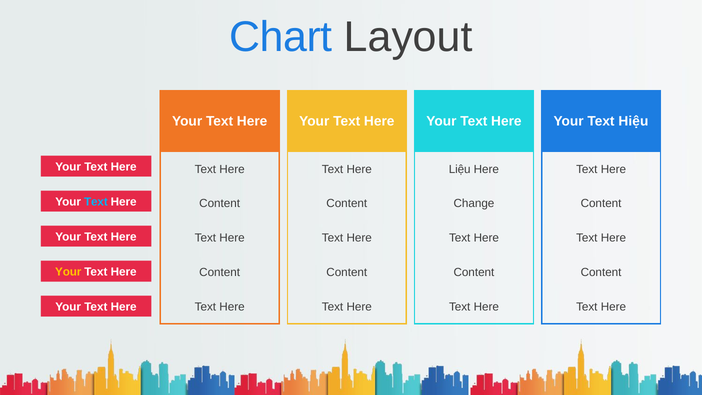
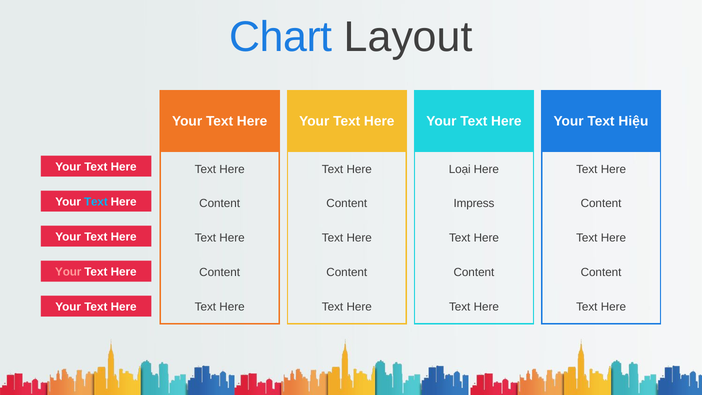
Liệu: Liệu -> Loại
Change: Change -> Impress
Your at (68, 272) colour: yellow -> pink
